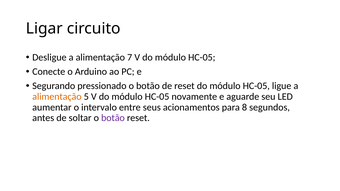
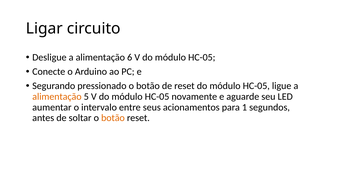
7: 7 -> 6
8: 8 -> 1
botão at (113, 118) colour: purple -> orange
